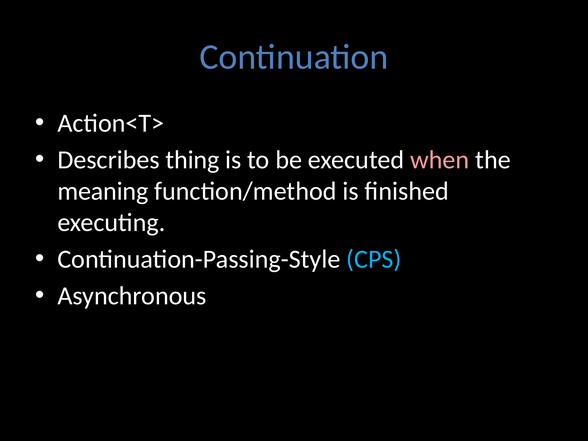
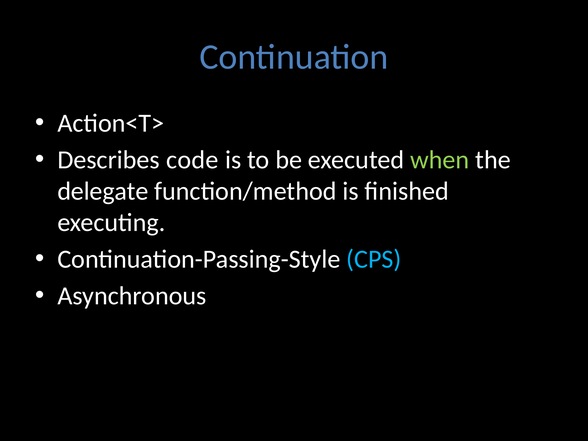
thing: thing -> code
when colour: pink -> light green
meaning: meaning -> delegate
